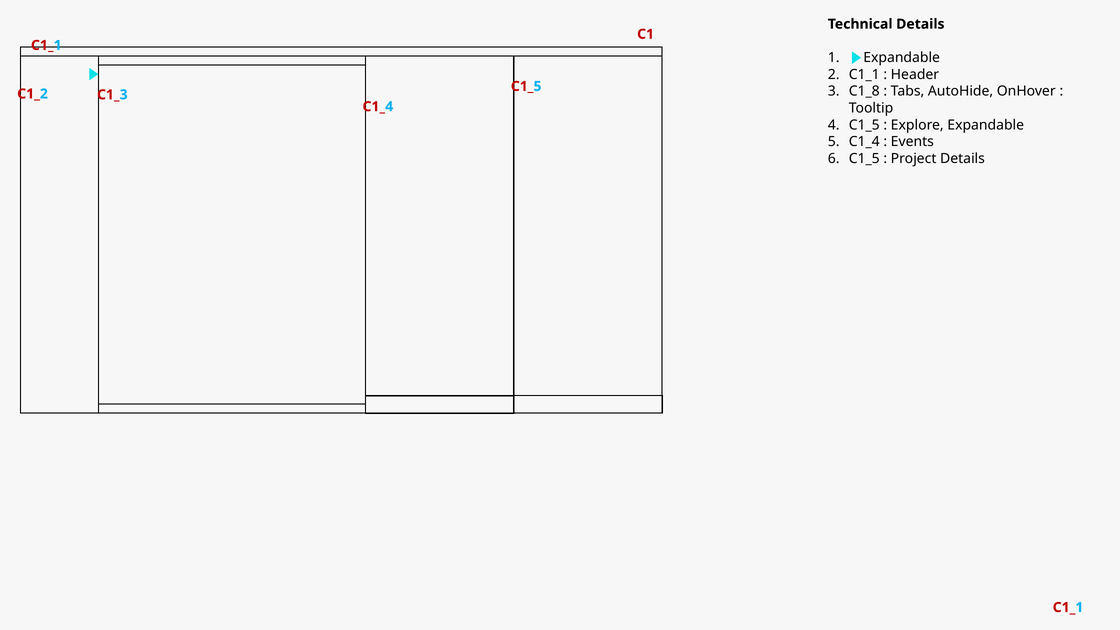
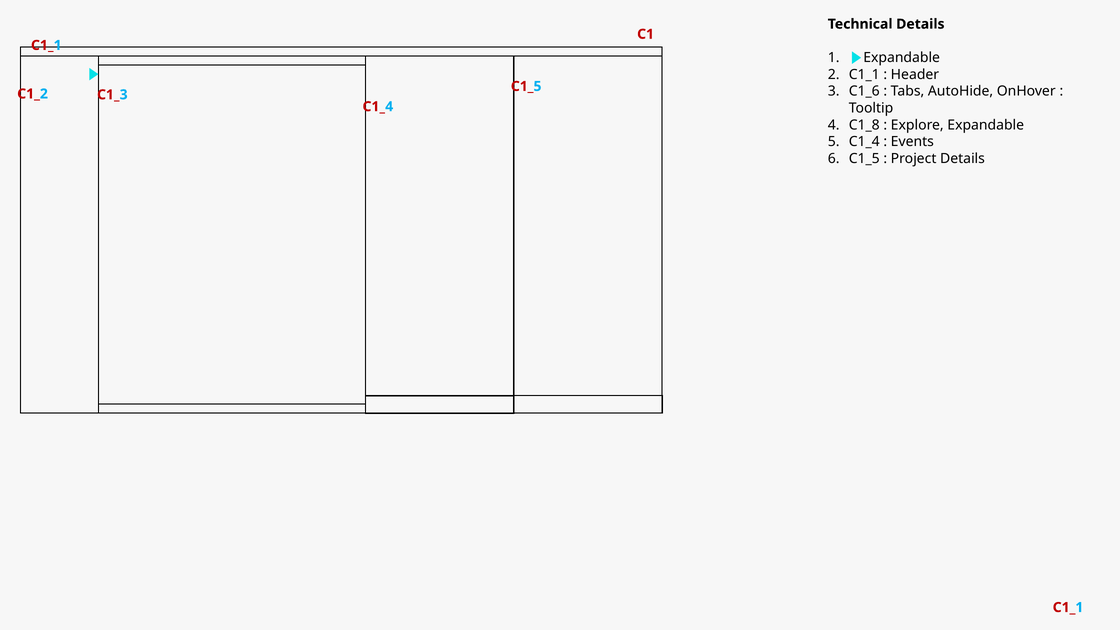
C1_8: C1_8 -> C1_6
C1_5 at (864, 125): C1_5 -> C1_8
